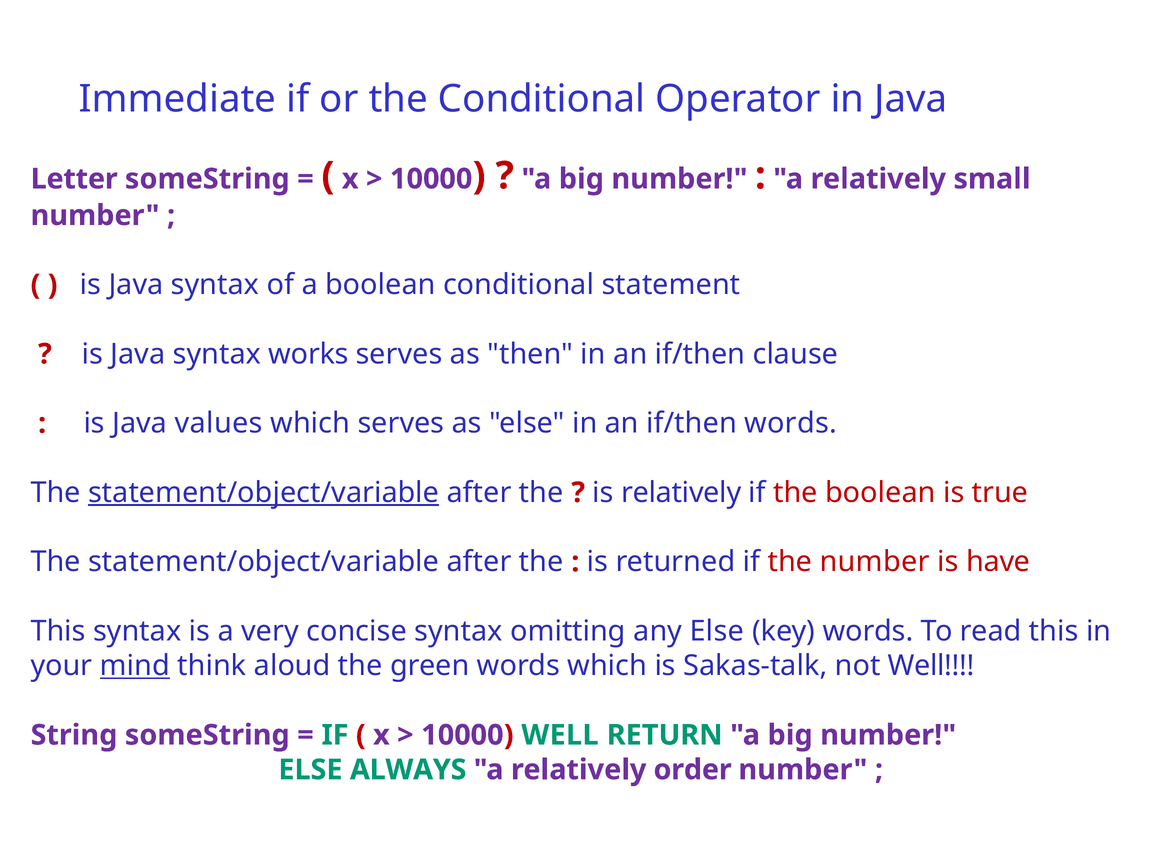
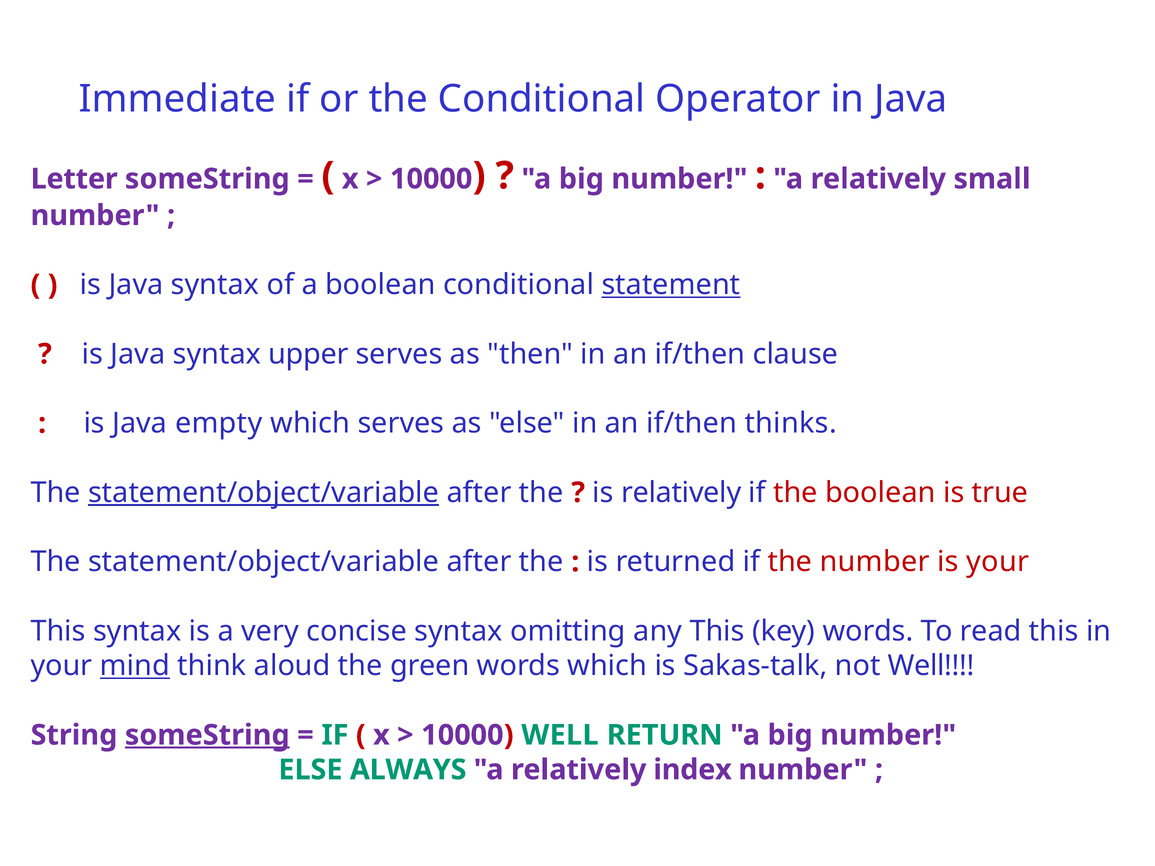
statement underline: none -> present
works: works -> upper
values: values -> empty
if/then words: words -> thinks
is have: have -> your
any Else: Else -> This
someString at (207, 735) underline: none -> present
order: order -> index
